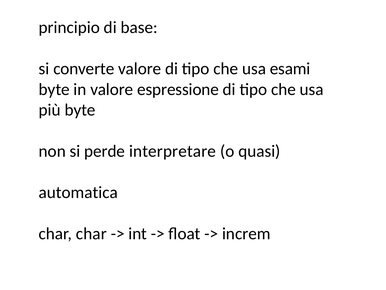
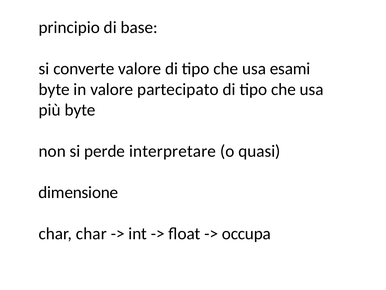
espressione: espressione -> partecipato
automatica: automatica -> dimensione
increm: increm -> occupa
